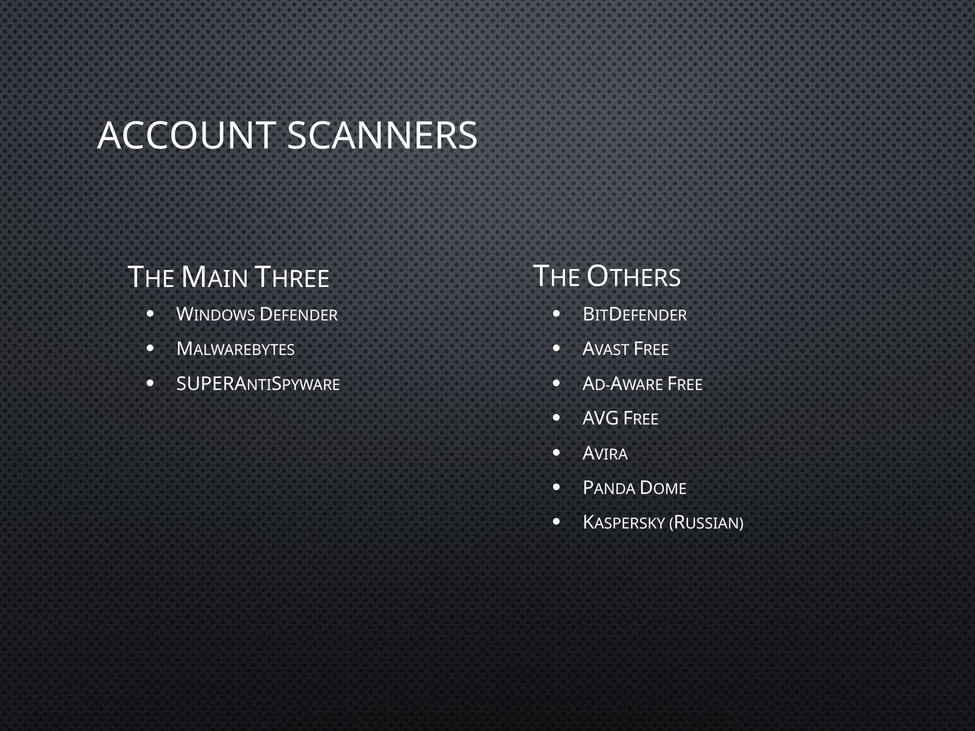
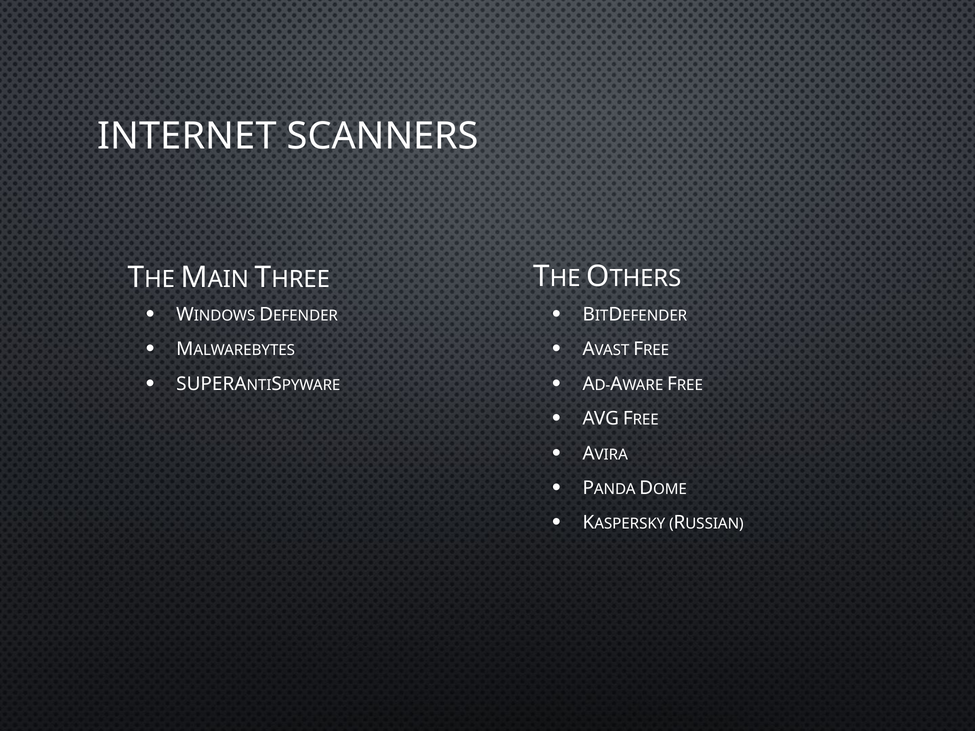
ACCOUNT: ACCOUNT -> INTERNET
